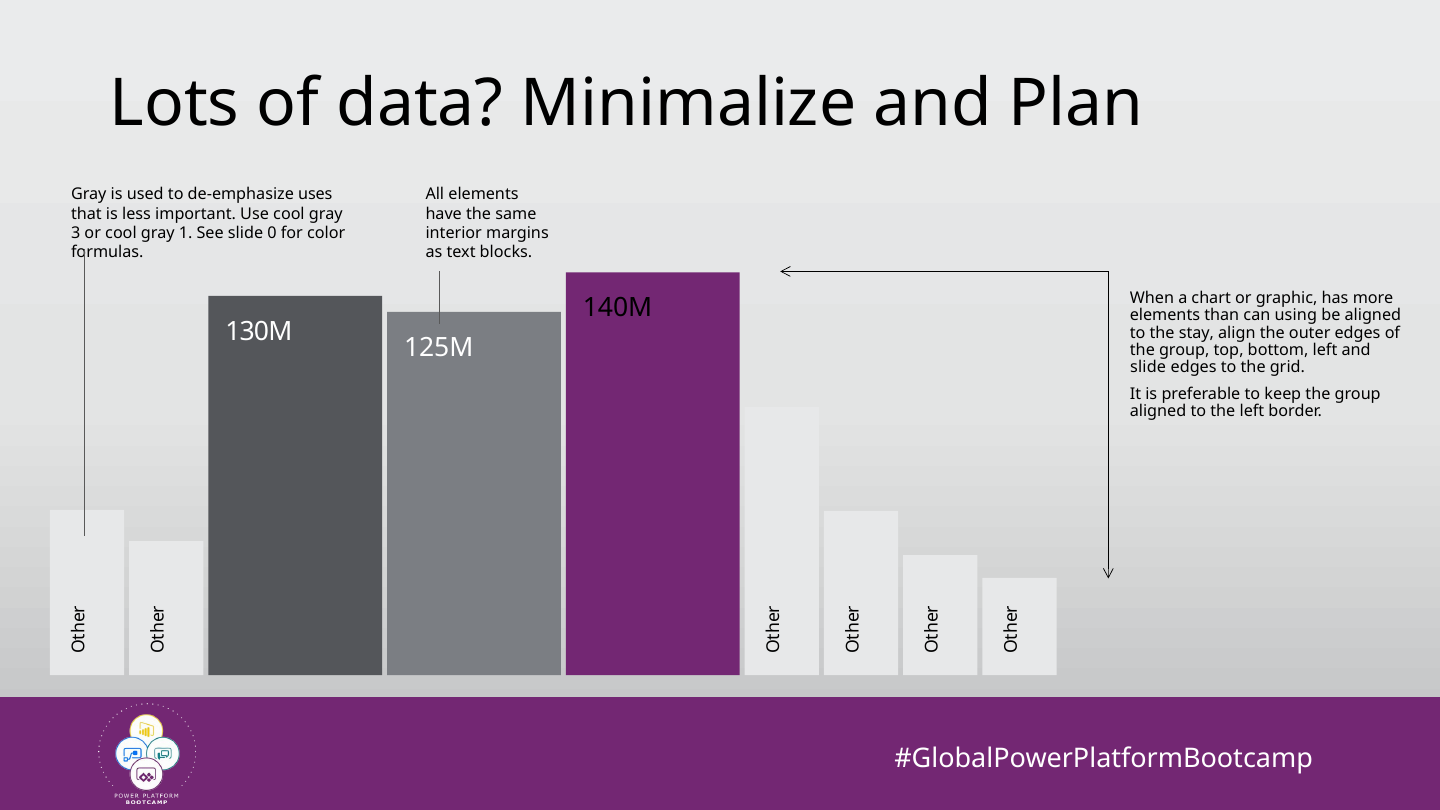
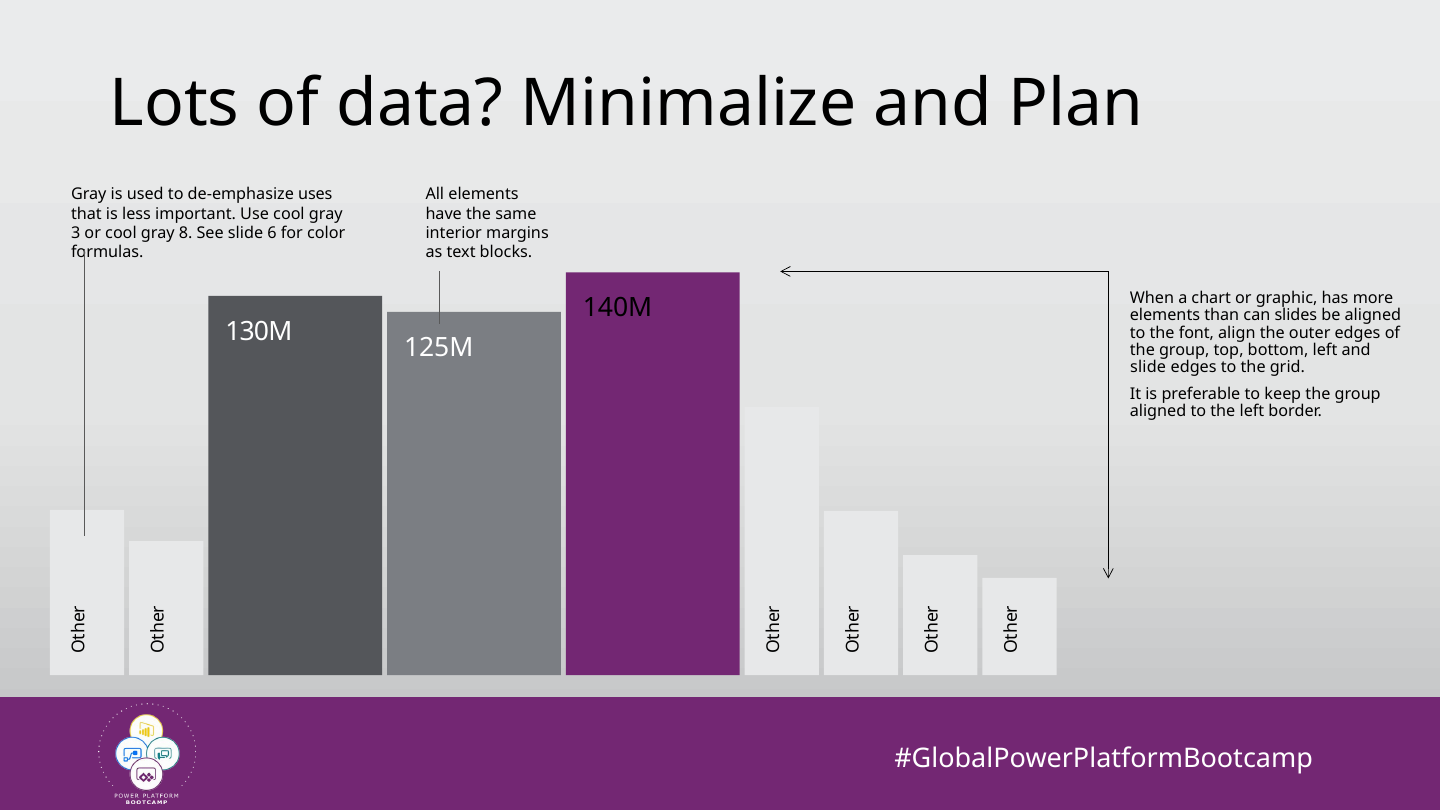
1: 1 -> 8
0: 0 -> 6
using: using -> slides
stay: stay -> font
